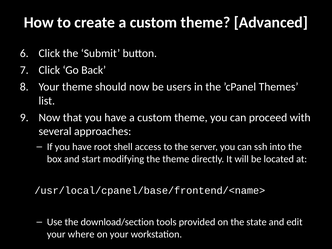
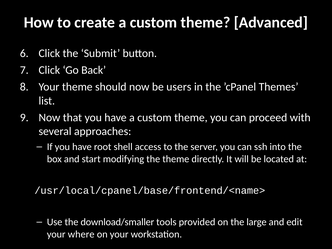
download/section: download/section -> download/smaller
state: state -> large
